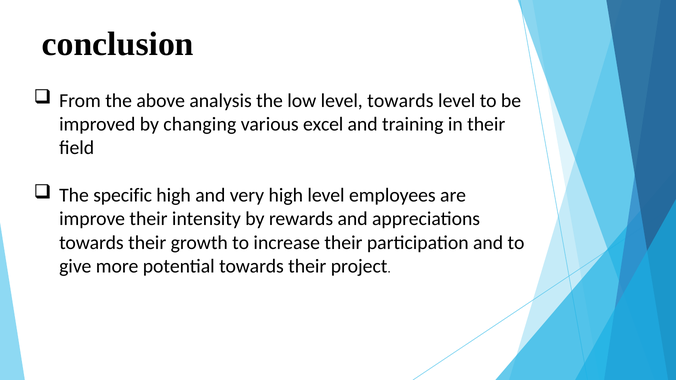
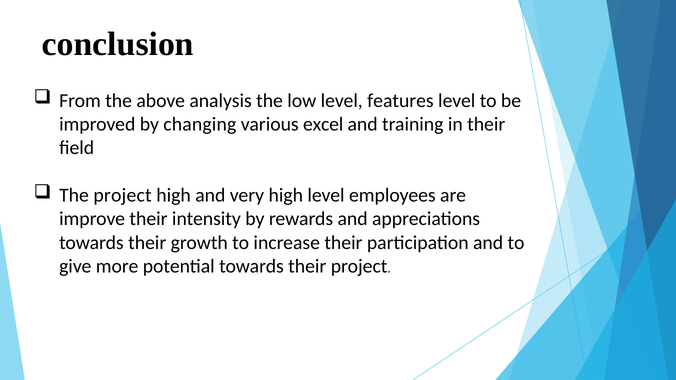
level towards: towards -> features
The specific: specific -> project
